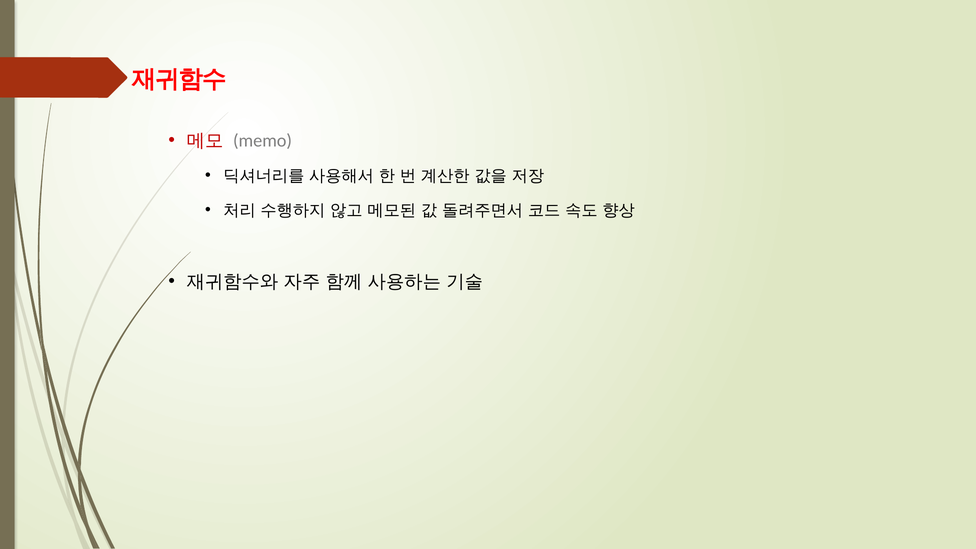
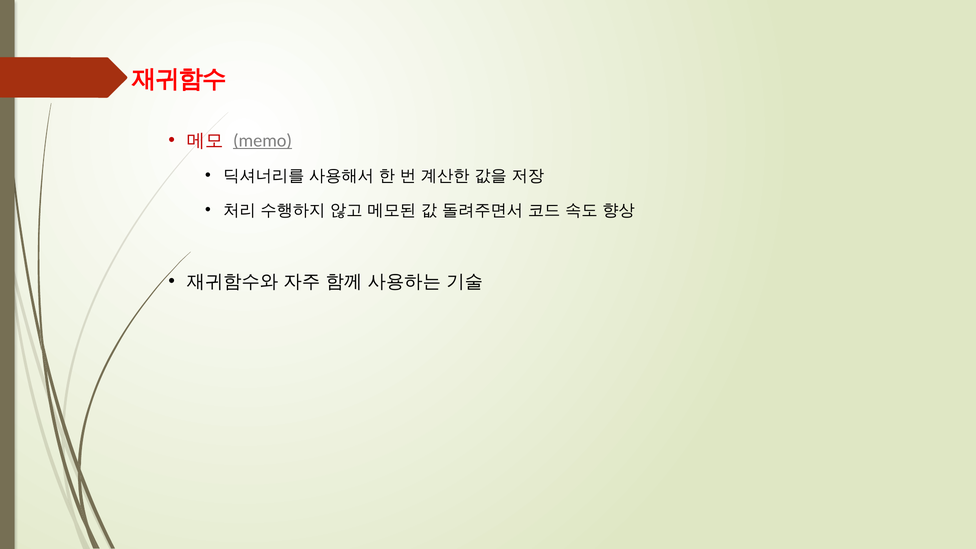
memo underline: none -> present
